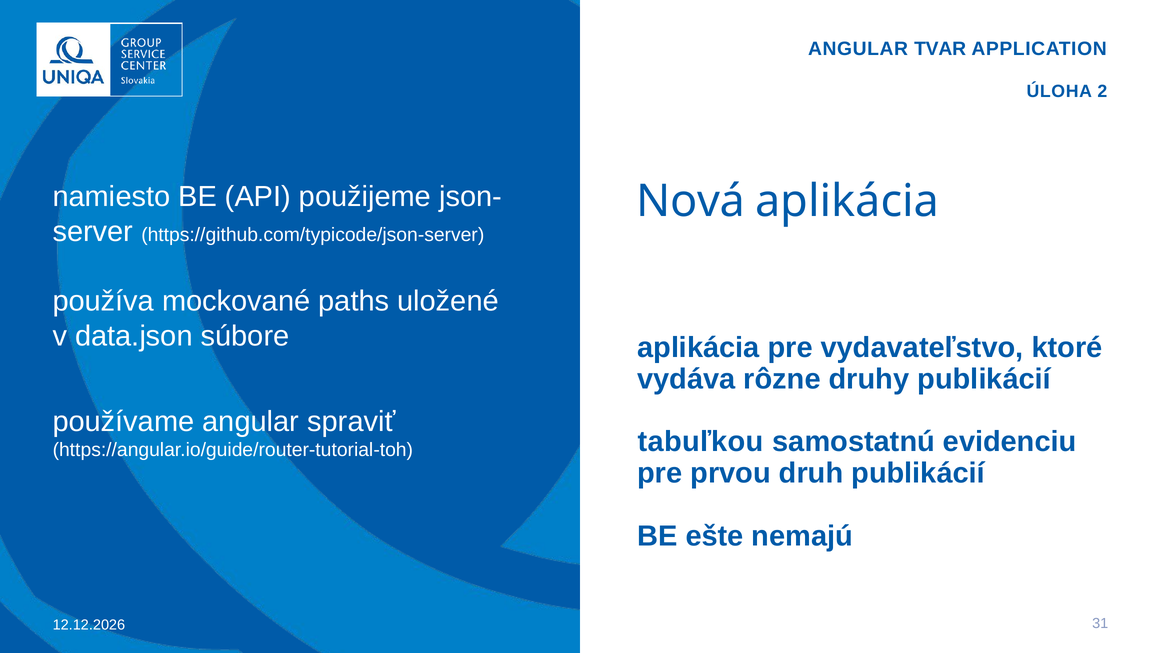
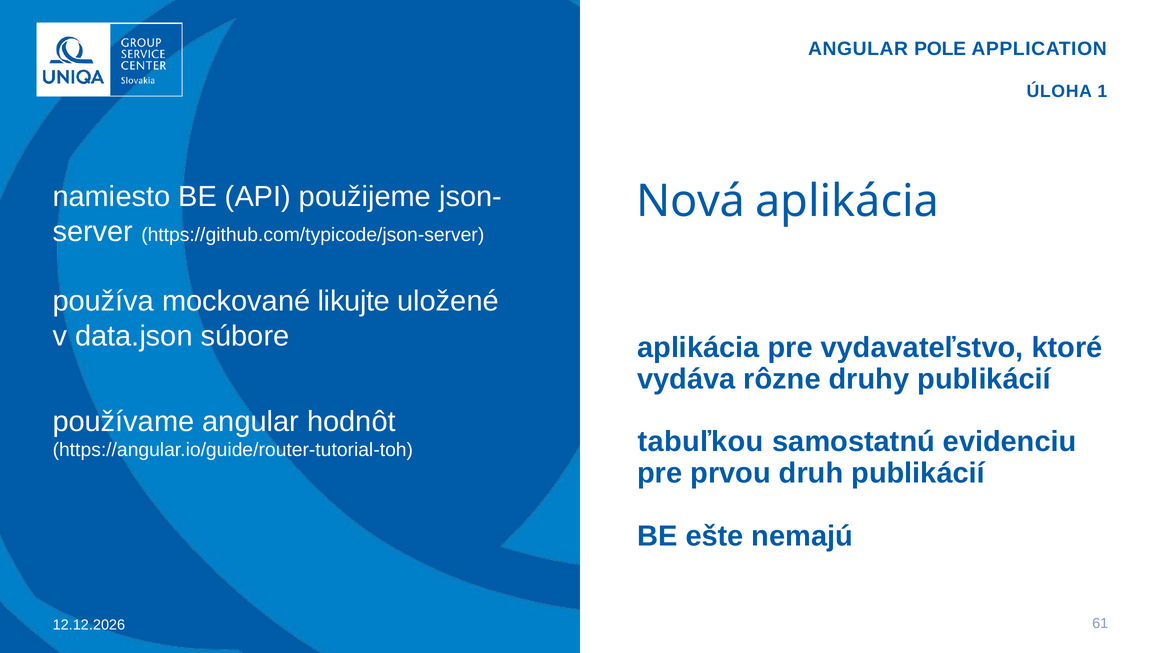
TVAR: TVAR -> POLE
2: 2 -> 1
paths: paths -> likujte
spraviť: spraviť -> hodnôt
31: 31 -> 61
